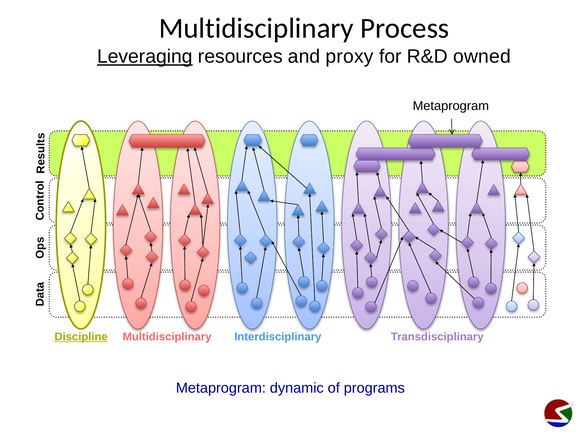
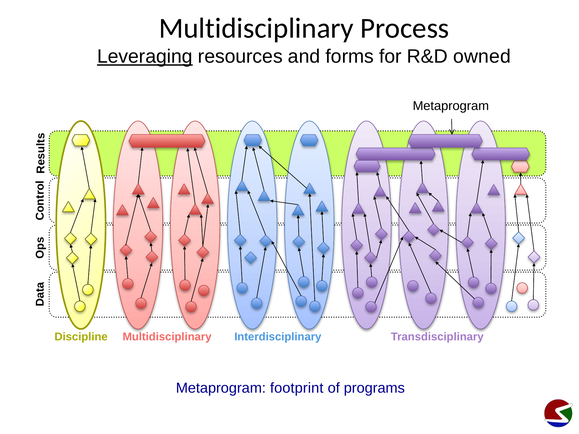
proxy: proxy -> forms
Discipline underline: present -> none
dynamic: dynamic -> footprint
